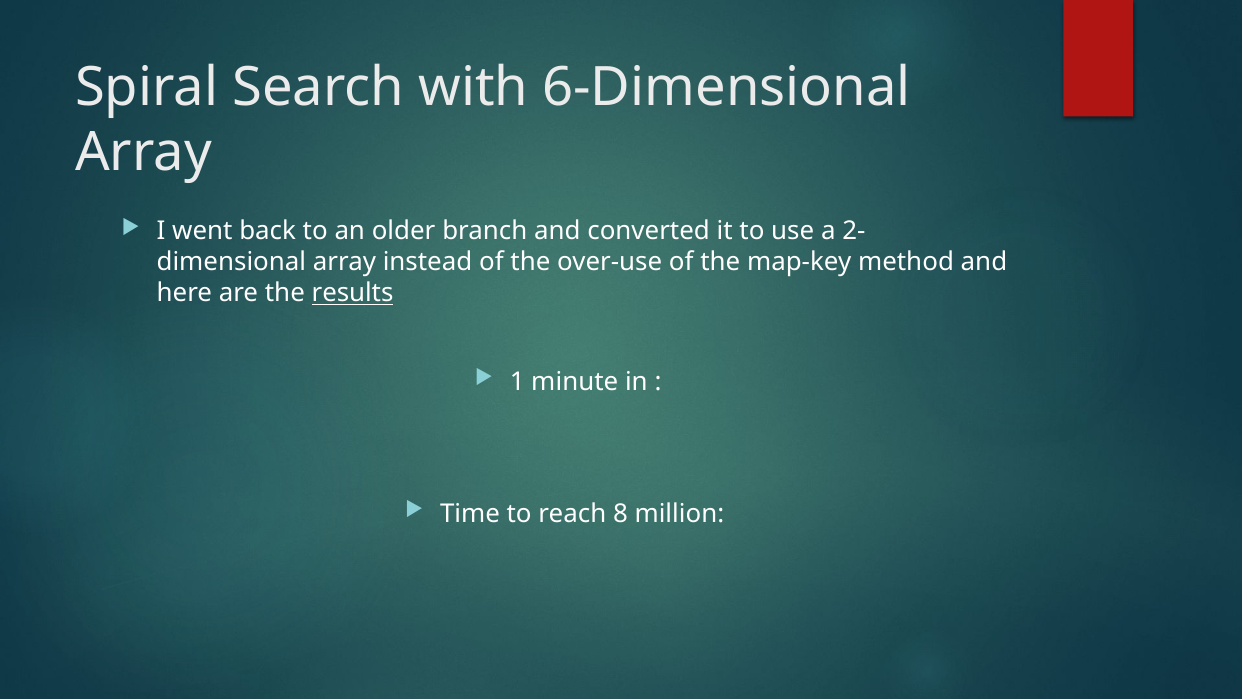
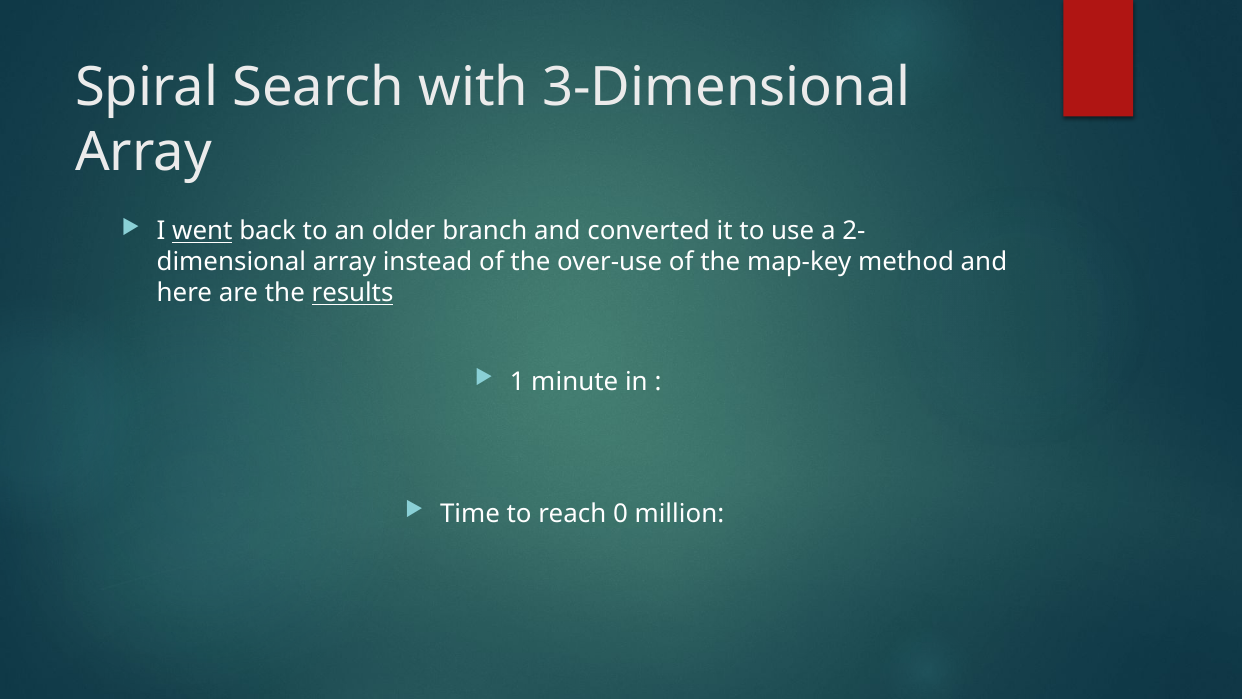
6-Dimensional: 6-Dimensional -> 3-Dimensional
went underline: none -> present
8: 8 -> 0
